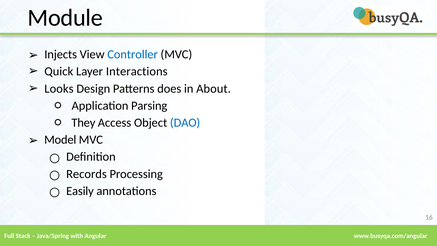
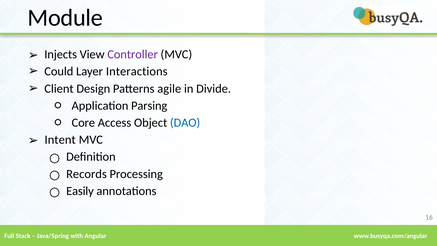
Controller colour: blue -> purple
Quick: Quick -> Could
Looks: Looks -> Client
does: does -> agile
About: About -> Divide
They: They -> Core
Model: Model -> Intent
